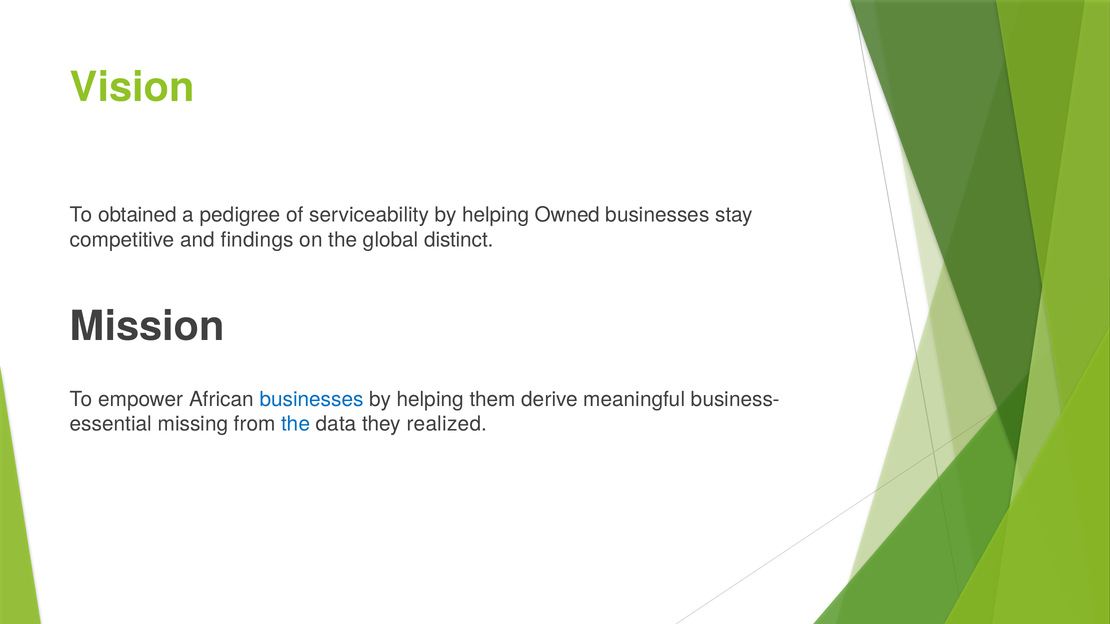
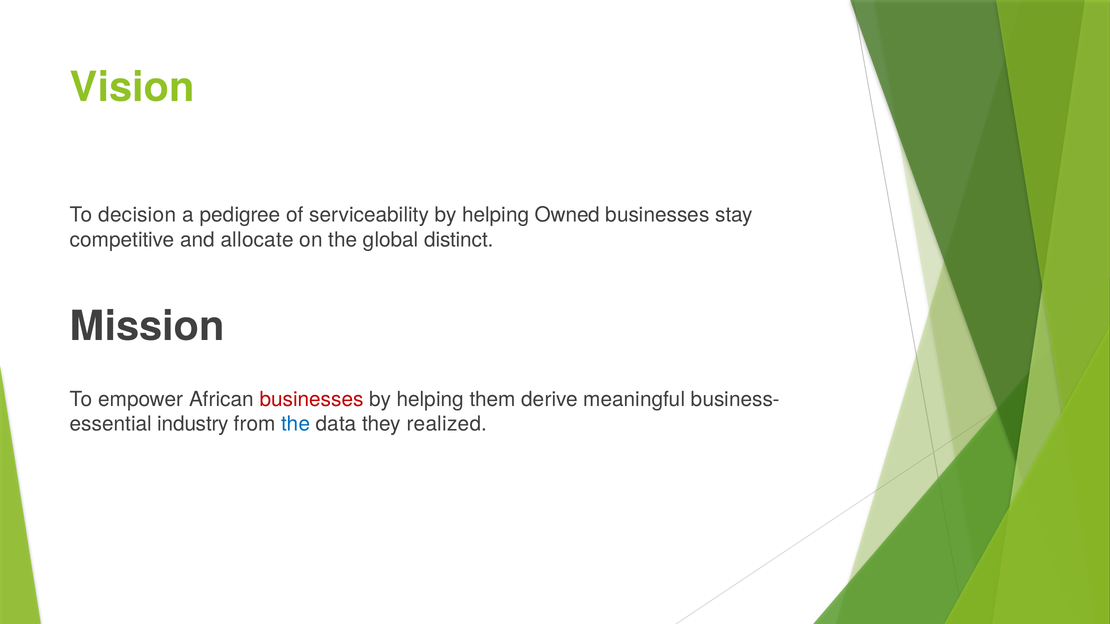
obtained: obtained -> decision
findings: findings -> allocate
businesses at (312, 399) colour: blue -> red
missing: missing -> industry
